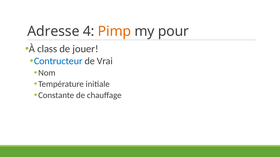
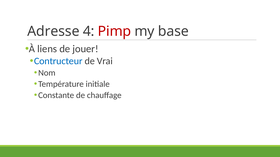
Pimp colour: orange -> red
pour: pour -> base
class: class -> liens
